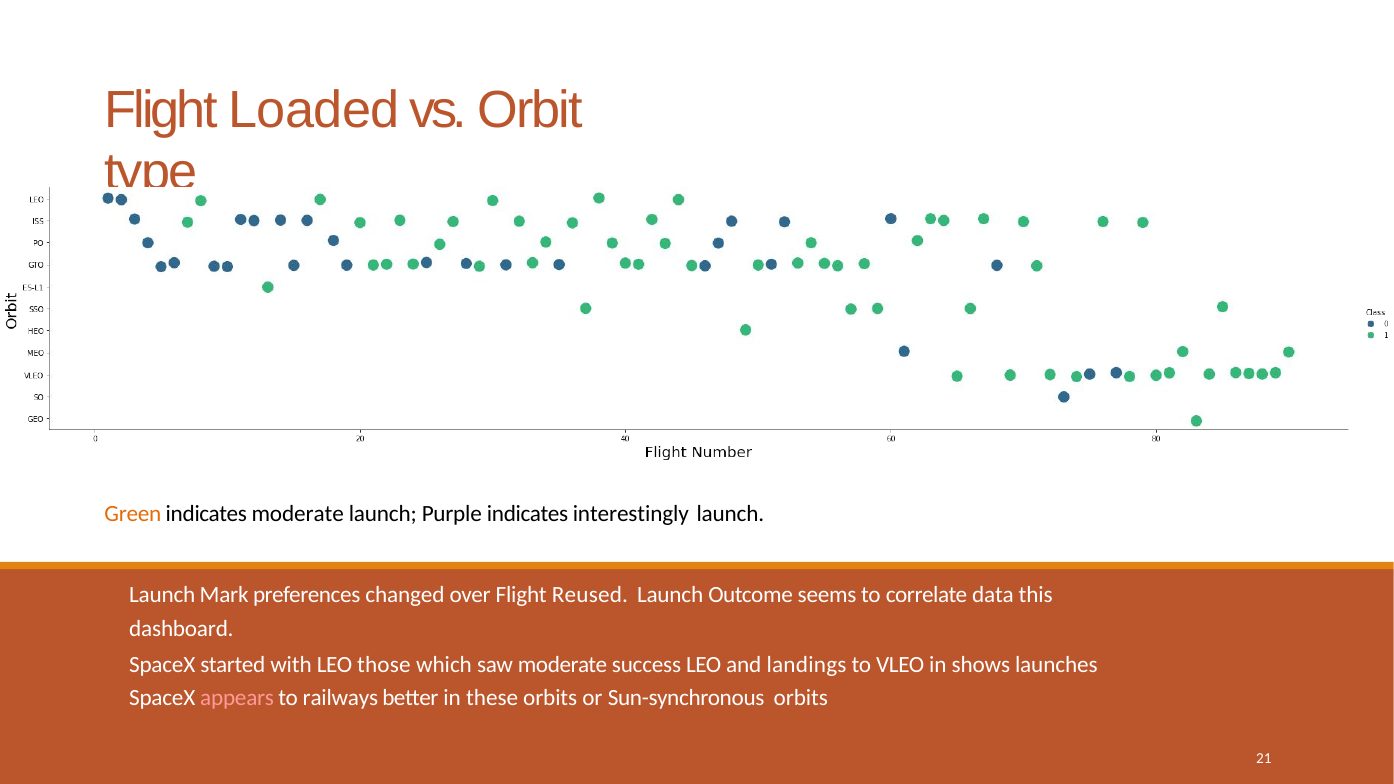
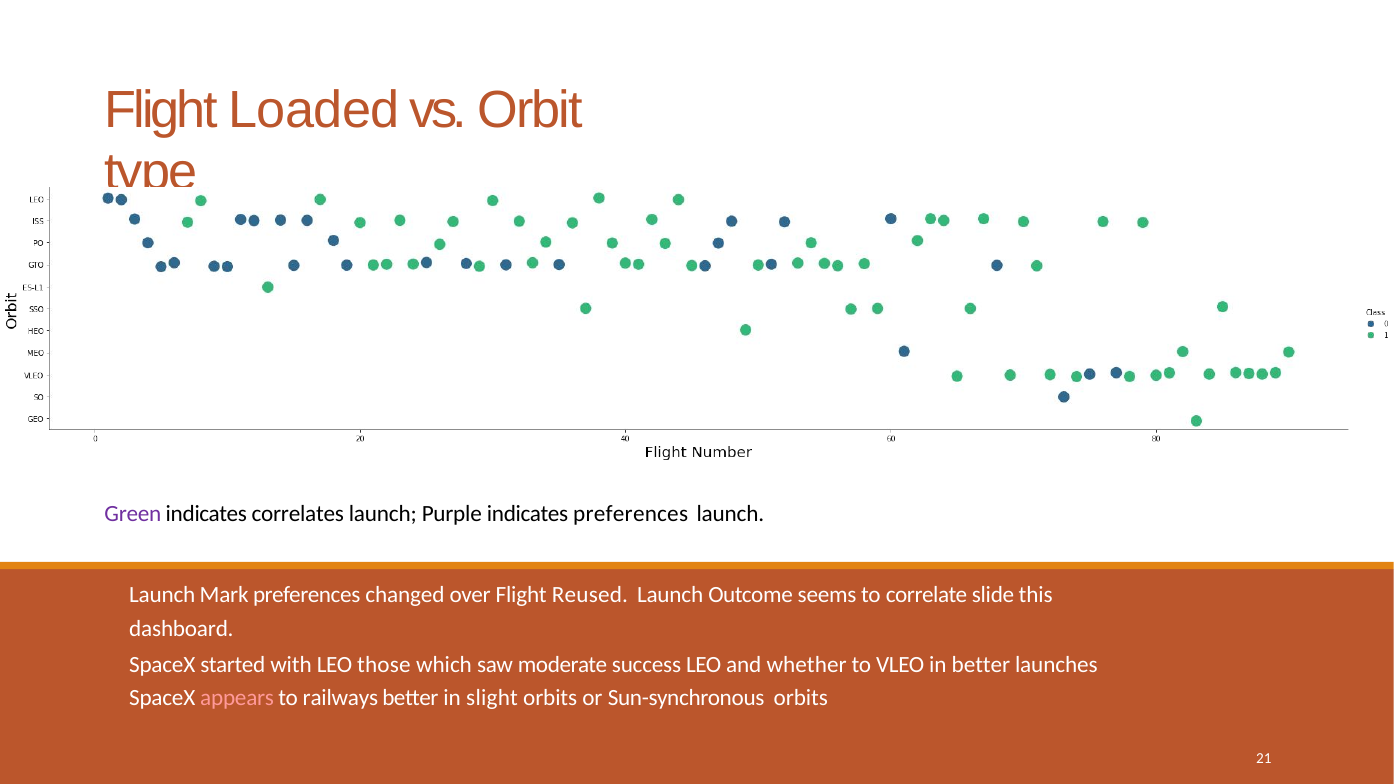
Green colour: orange -> purple
indicates moderate: moderate -> correlates
indicates interestingly: interestingly -> preferences
data: data -> slide
landings: landings -> whether
in shows: shows -> better
these: these -> slight
